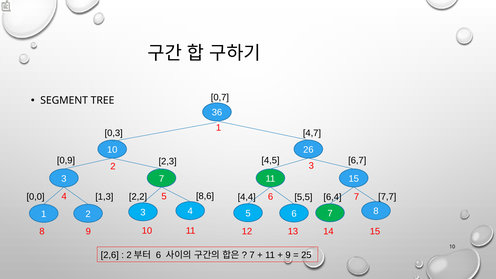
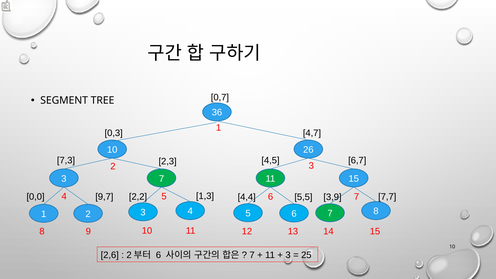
0,9: 0,9 -> 7,3
1,3: 1,3 -> 9,7
8,6: 8,6 -> 1,3
6,4: 6,4 -> 3,9
9 at (288, 255): 9 -> 3
